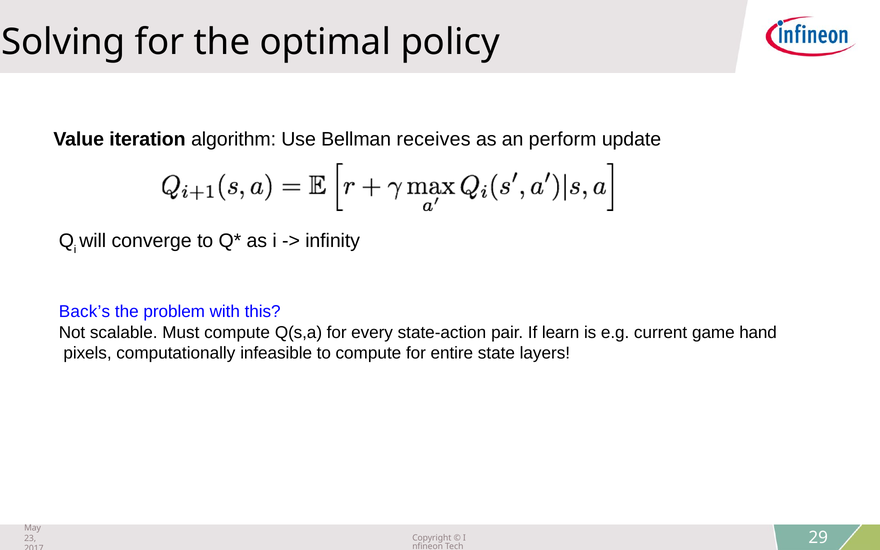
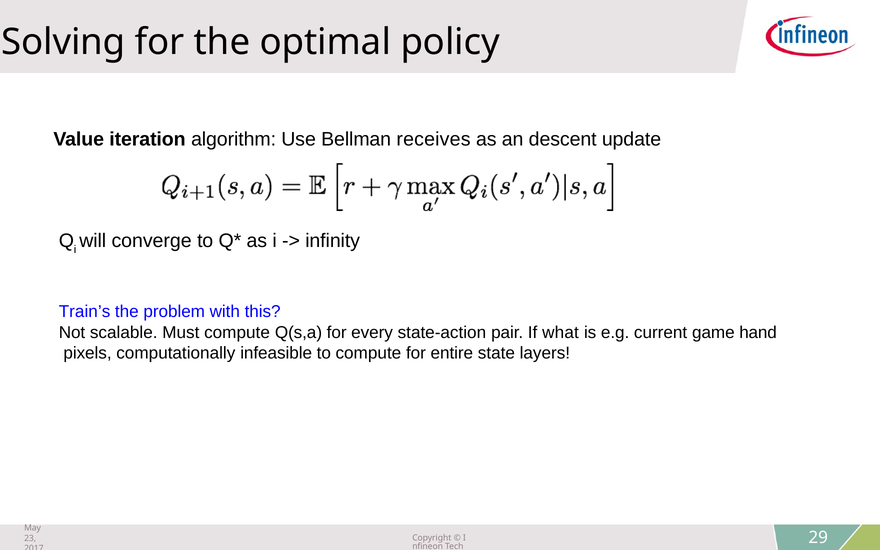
perform: perform -> descent
Back’s: Back’s -> Train’s
learn: learn -> what
